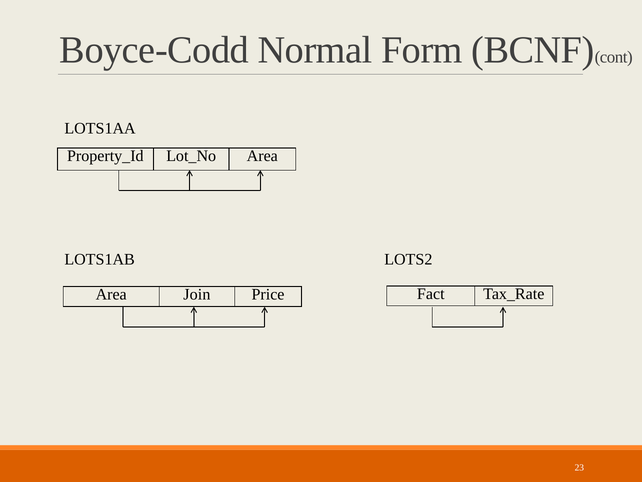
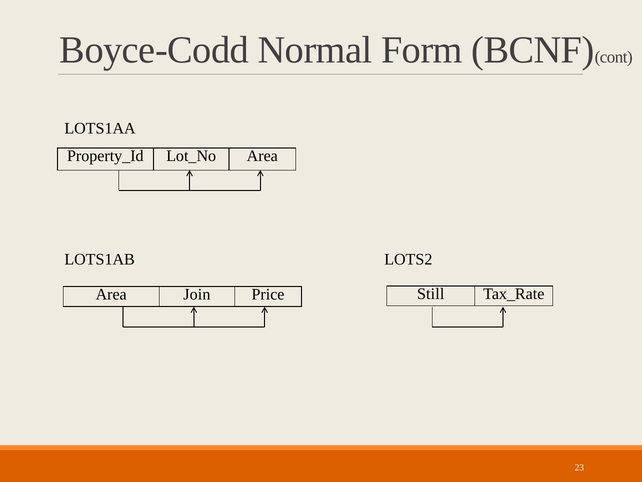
Fact: Fact -> Still
